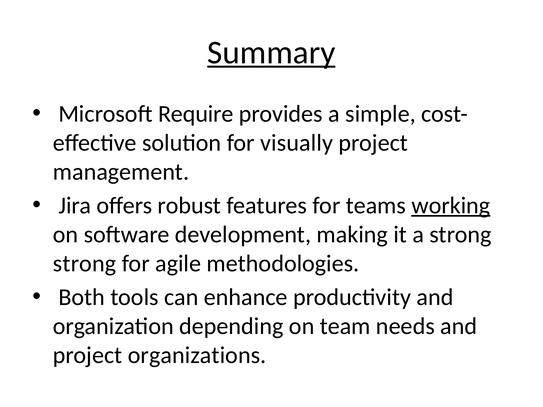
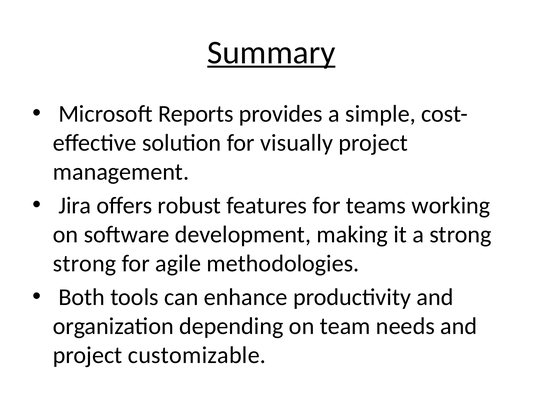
Require: Require -> Reports
working underline: present -> none
organizations: organizations -> customizable
